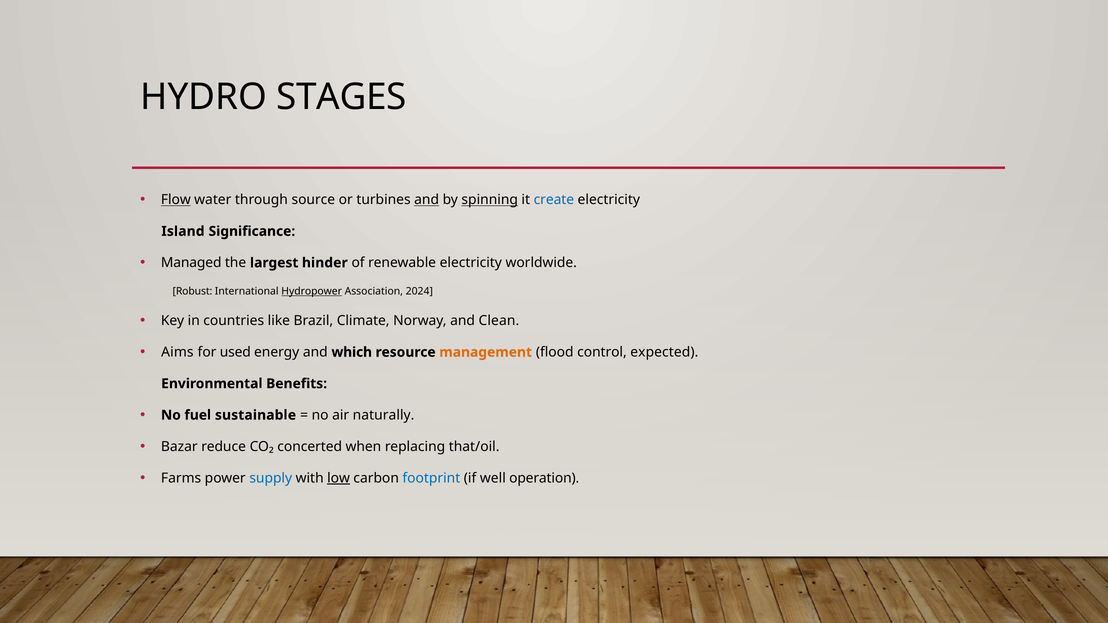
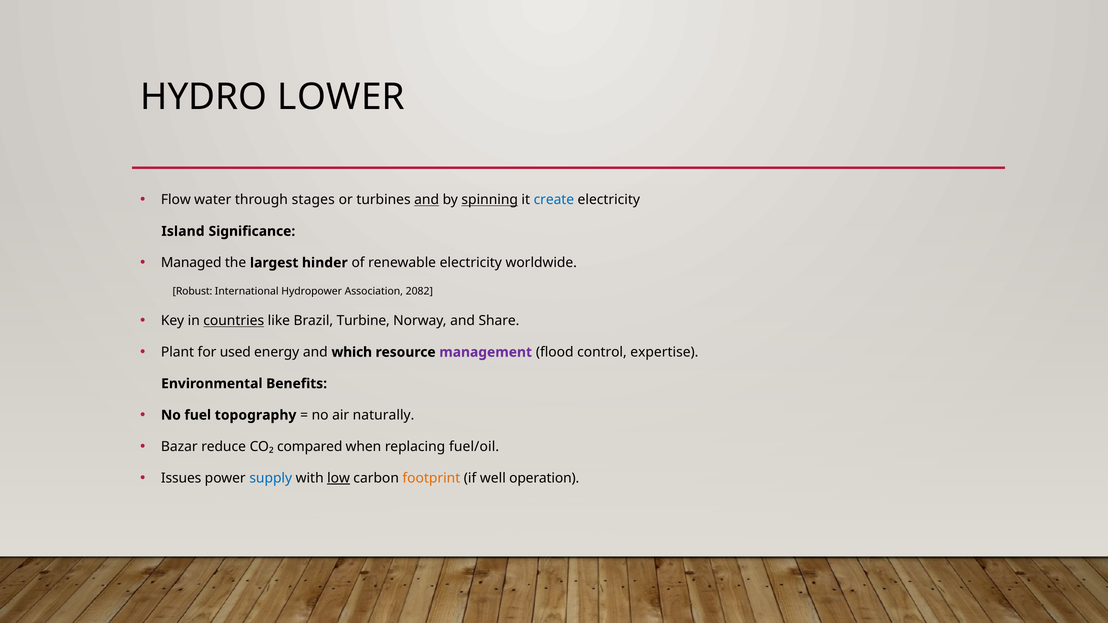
STAGES: STAGES -> LOWER
Flow underline: present -> none
source: source -> stages
Hydropower underline: present -> none
2024: 2024 -> 2082
countries underline: none -> present
Climate: Climate -> Turbine
Clean: Clean -> Share
Aims: Aims -> Plant
management colour: orange -> purple
expected: expected -> expertise
sustainable: sustainable -> topography
concerted: concerted -> compared
that/oil: that/oil -> fuel/oil
Farms: Farms -> Issues
footprint colour: blue -> orange
